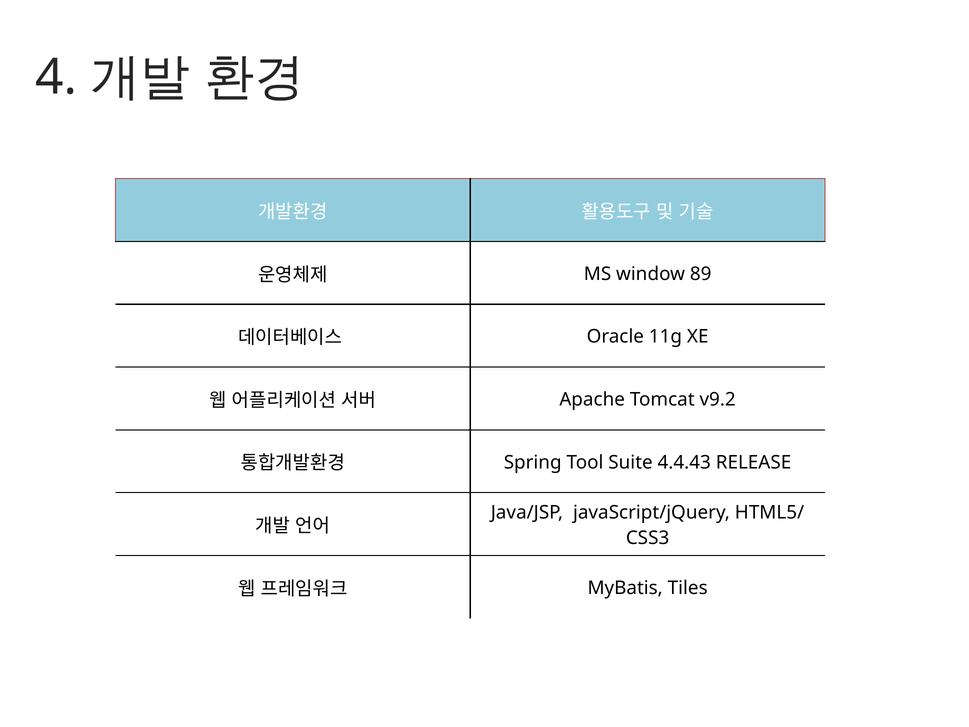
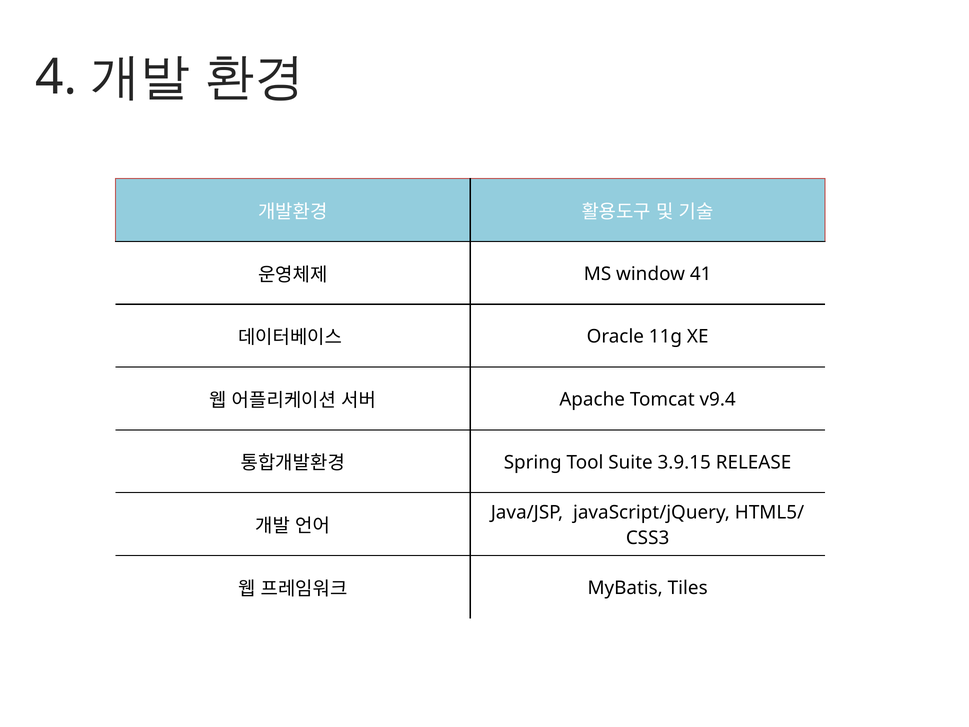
89: 89 -> 41
v9.2: v9.2 -> v9.4
4.4.43: 4.4.43 -> 3.9.15
